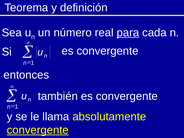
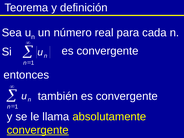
para underline: present -> none
